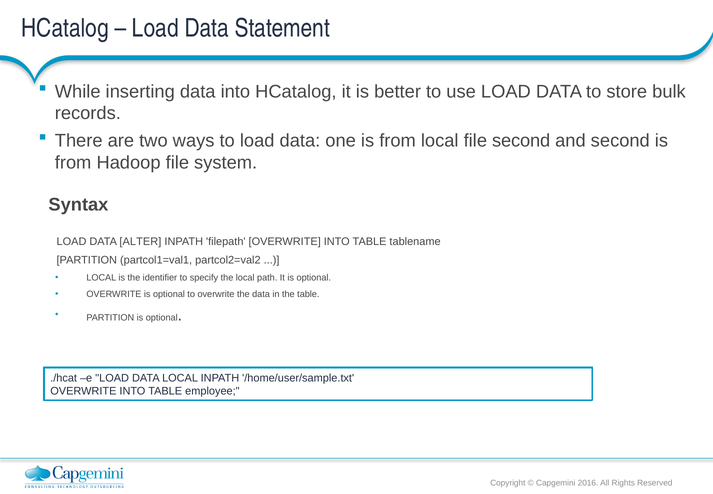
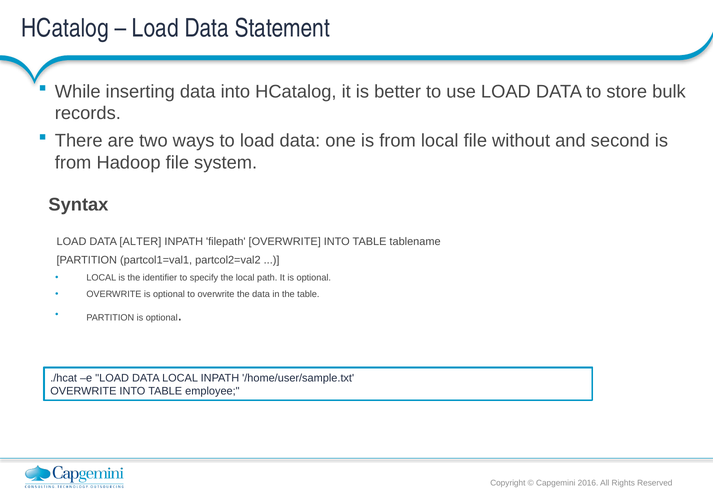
file second: second -> without
